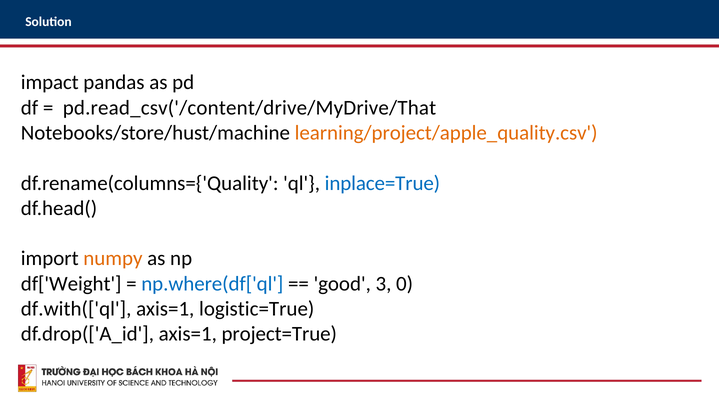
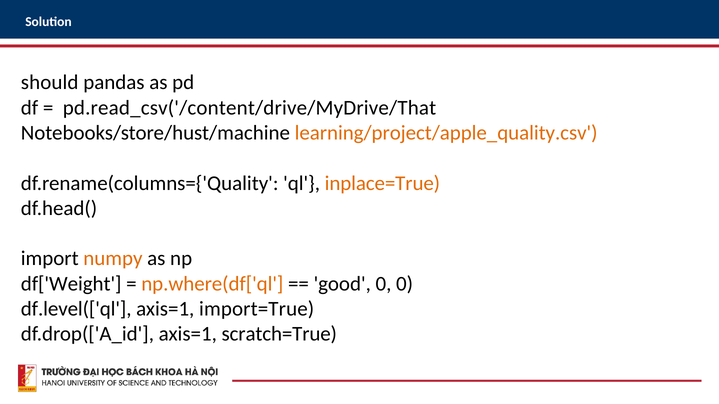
impact: impact -> should
inplace=True colour: blue -> orange
np.where(df['ql colour: blue -> orange
good 3: 3 -> 0
df.with(['ql: df.with(['ql -> df.level(['ql
logistic=True: logistic=True -> import=True
project=True: project=True -> scratch=True
